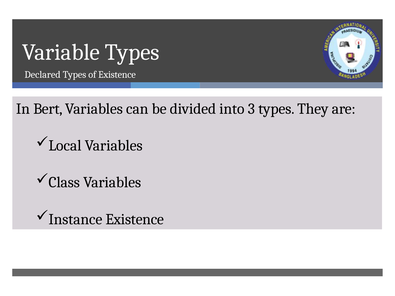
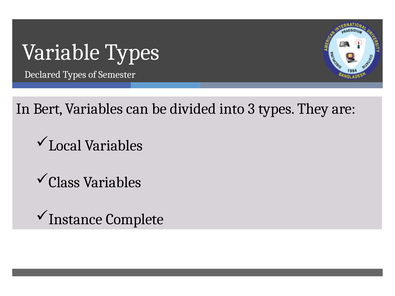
of Existence: Existence -> Semester
Instance Existence: Existence -> Complete
